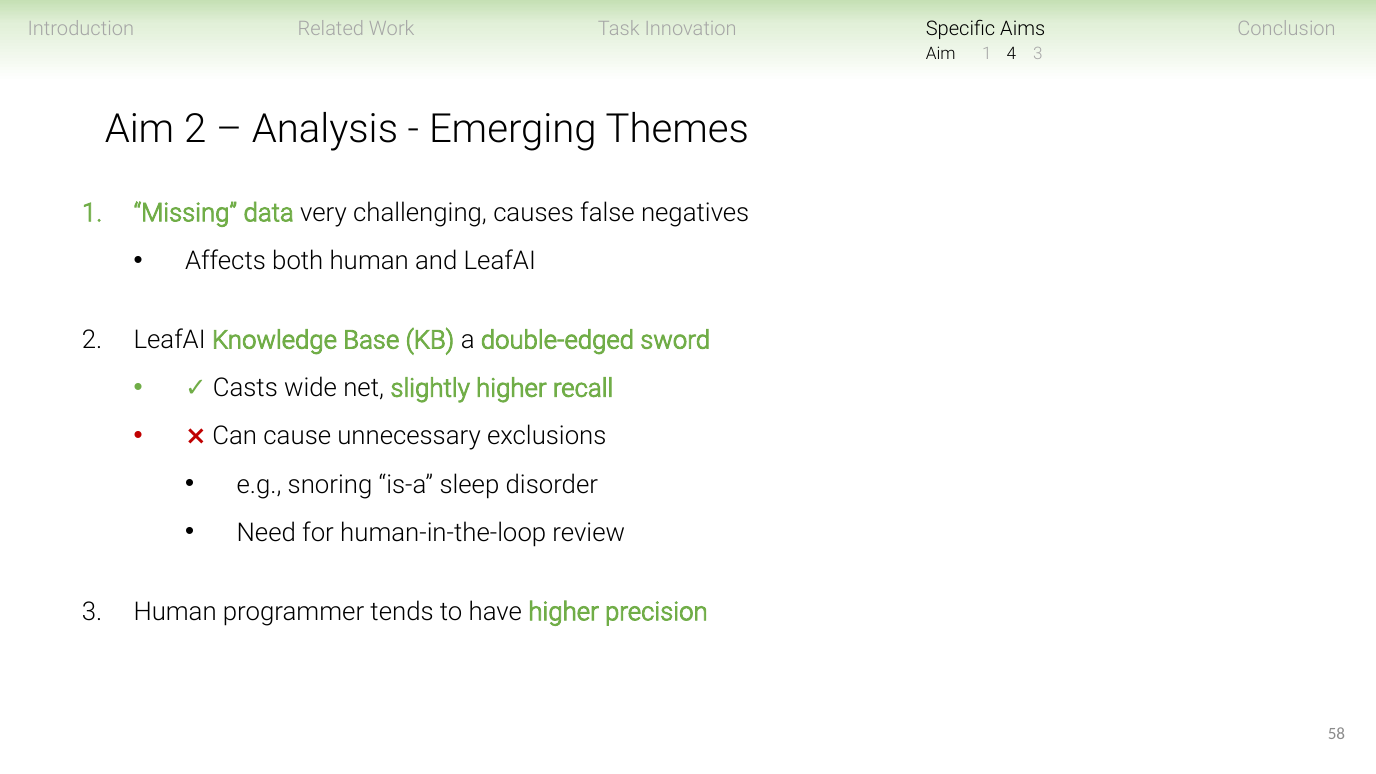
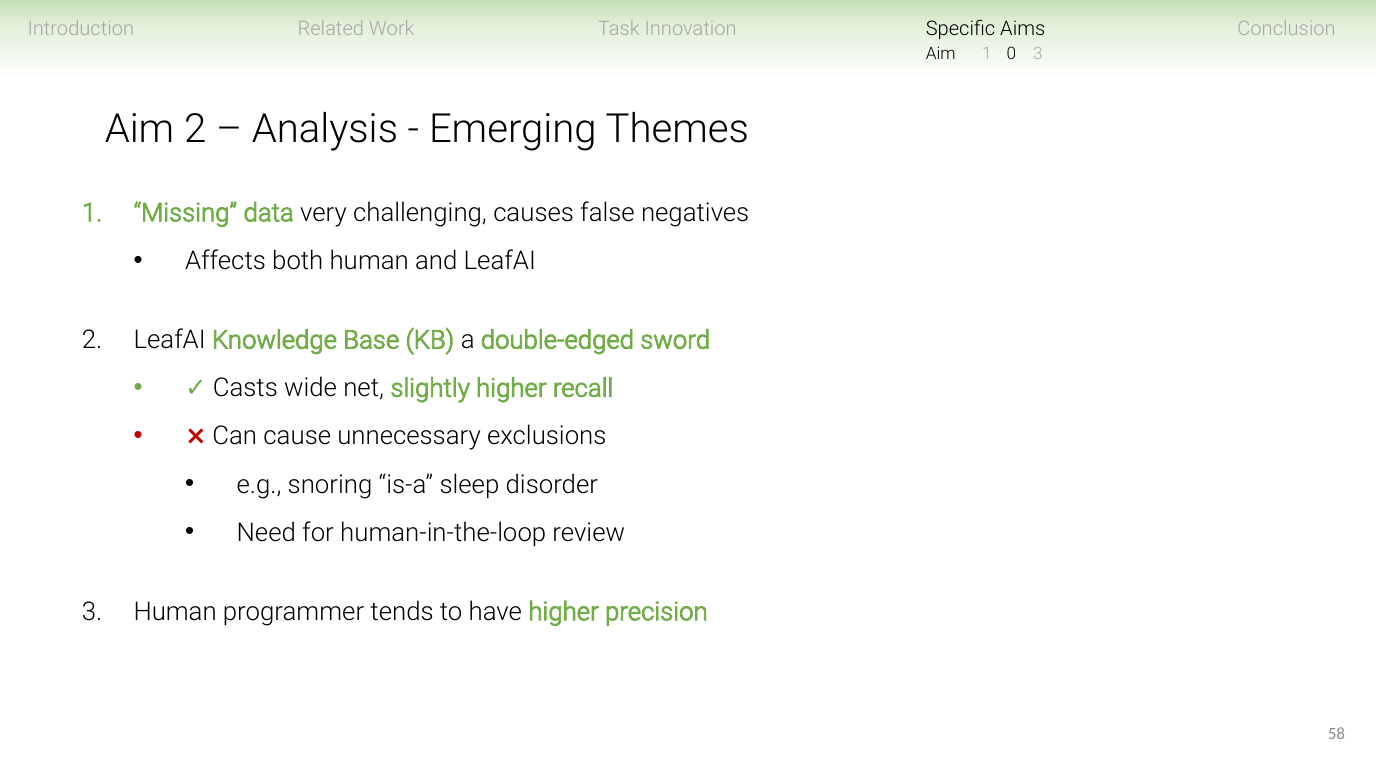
4: 4 -> 0
